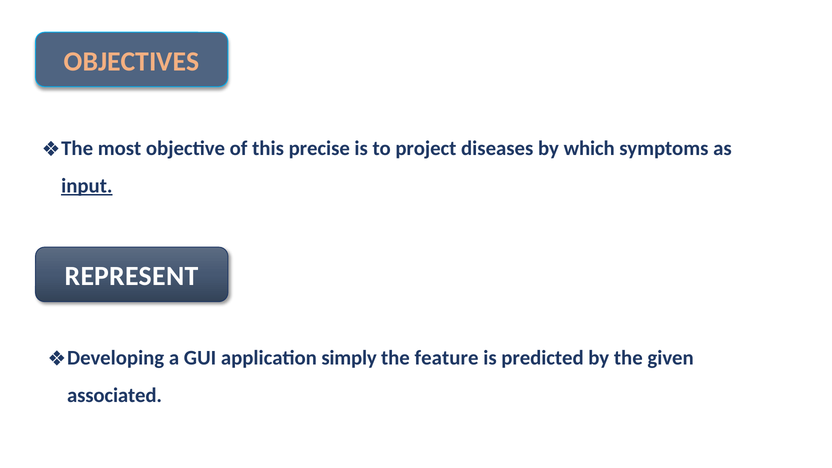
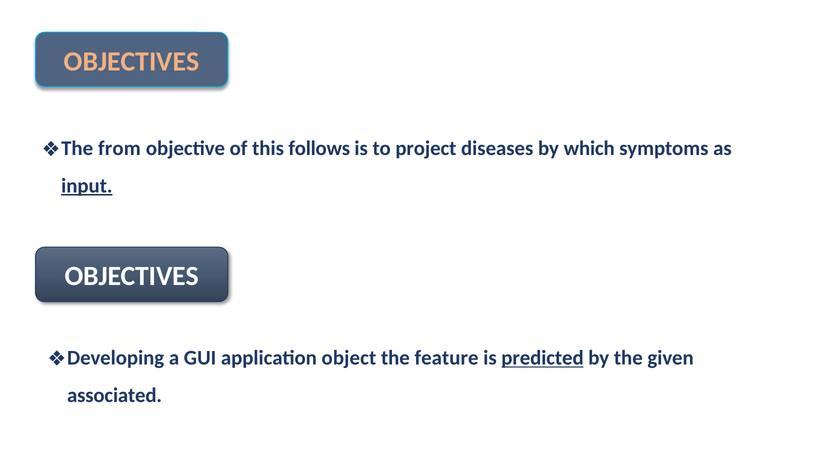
most: most -> from
precise: precise -> follows
REPRESENT at (131, 276): REPRESENT -> OBJECTIVES
simply: simply -> object
predicted underline: none -> present
